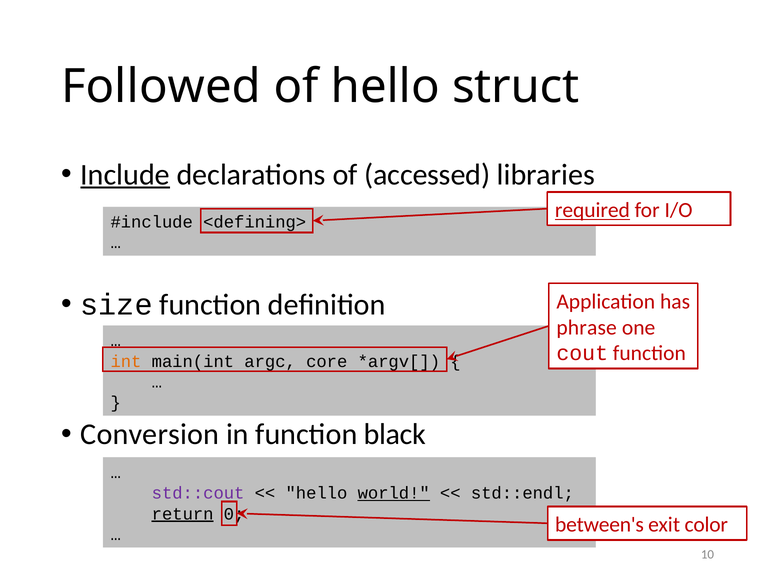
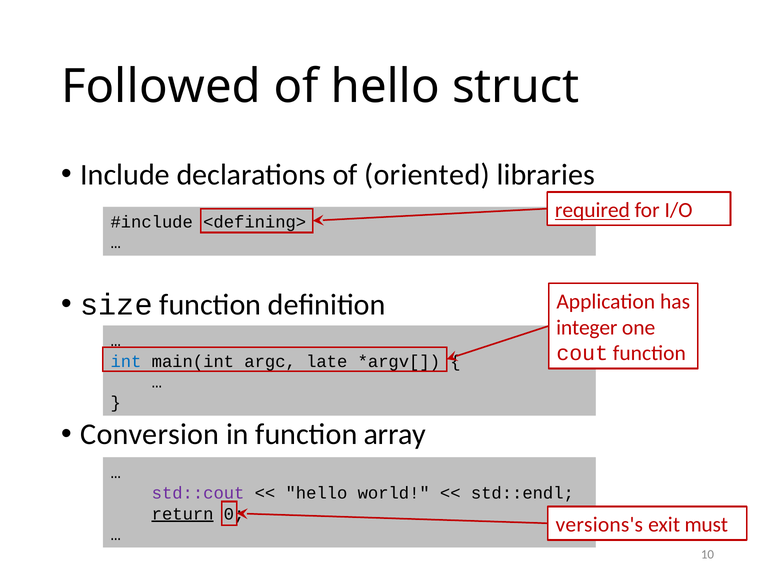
Include underline: present -> none
accessed: accessed -> oriented
phrase: phrase -> integer
int colour: orange -> blue
core: core -> late
black: black -> array
world underline: present -> none
between's: between's -> versions's
color: color -> must
